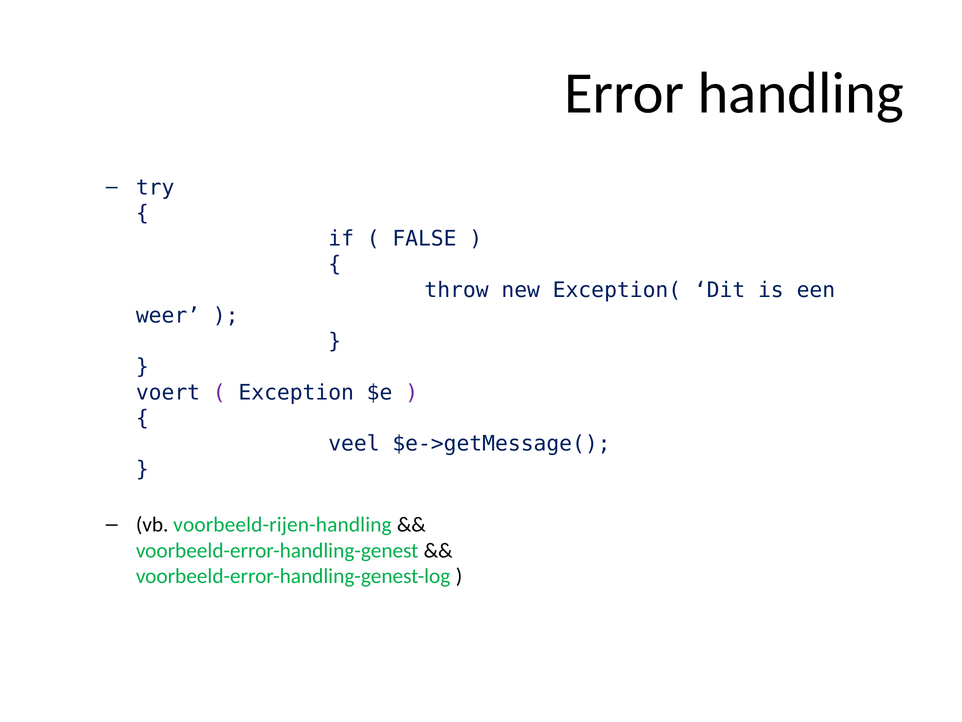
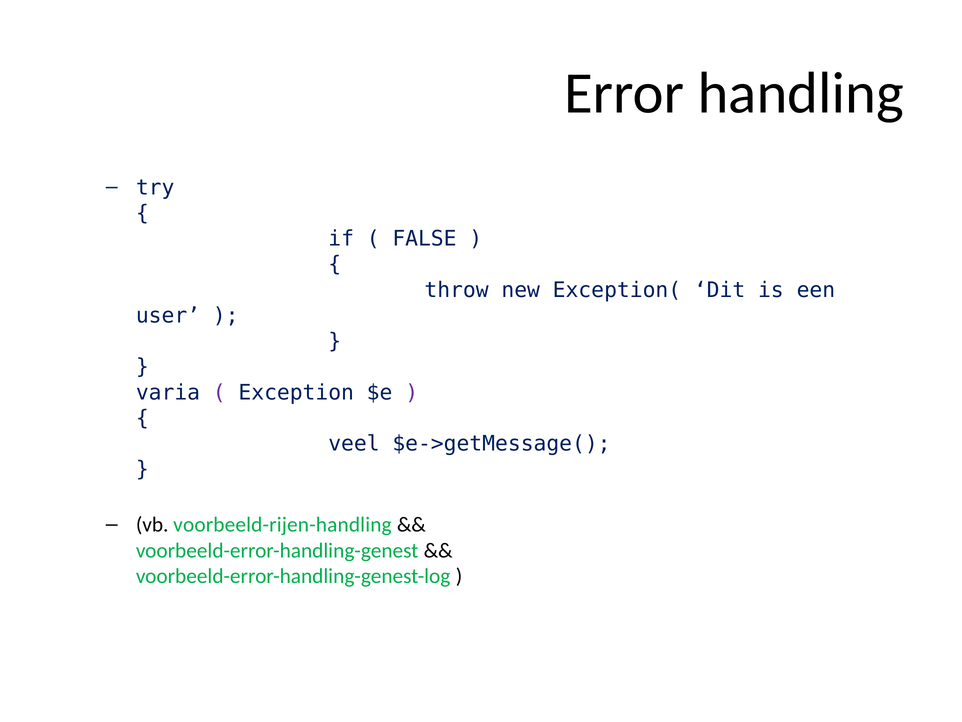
weer: weer -> user
voert: voert -> varia
